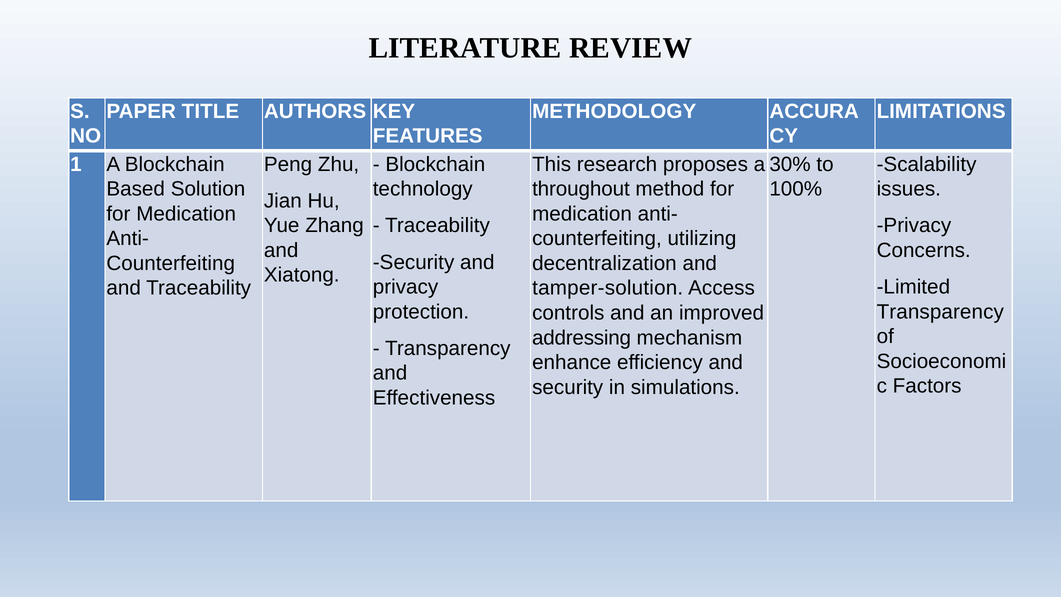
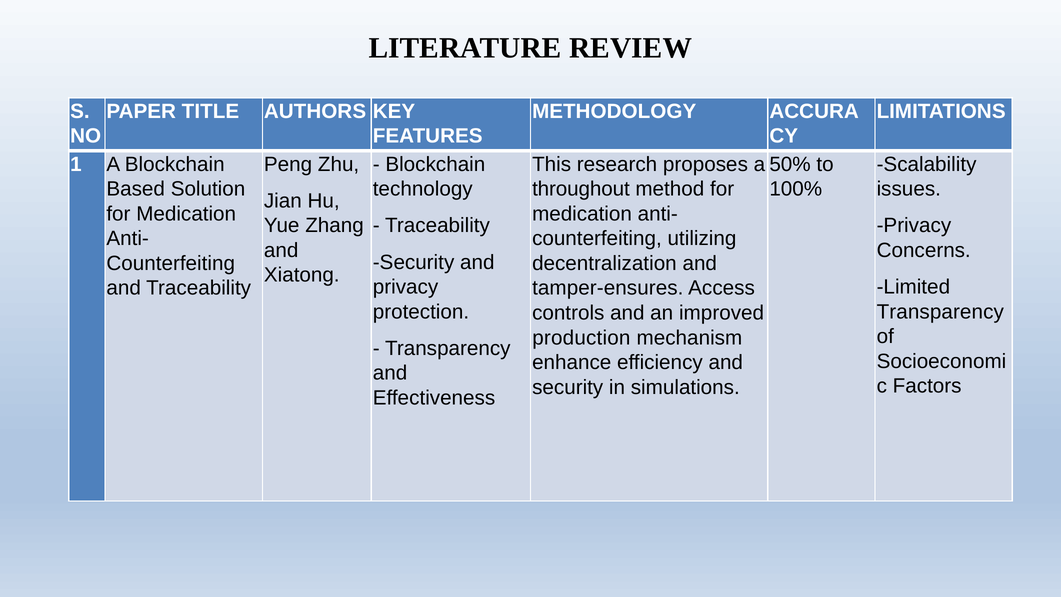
30%: 30% -> 50%
tamper-solution: tamper-solution -> tamper-ensures
addressing: addressing -> production
